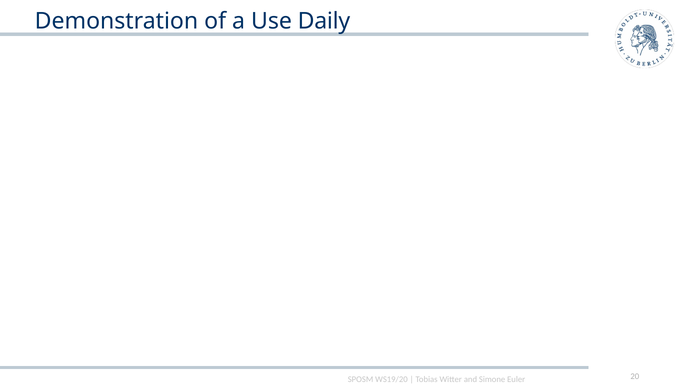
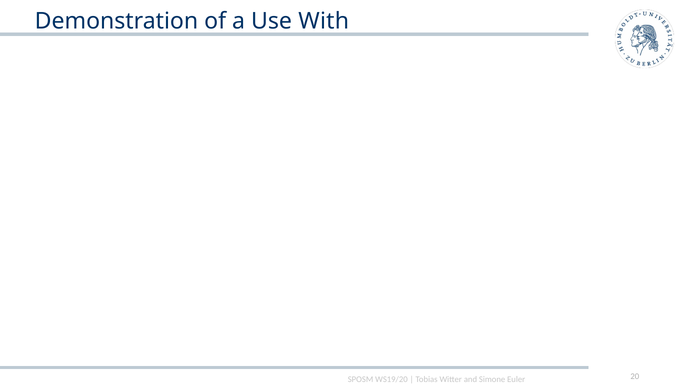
Daily: Daily -> With
